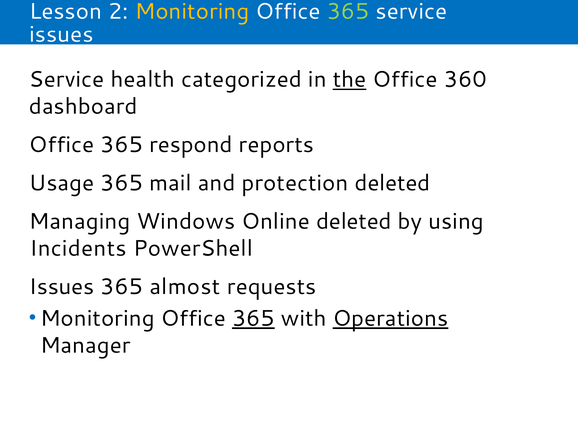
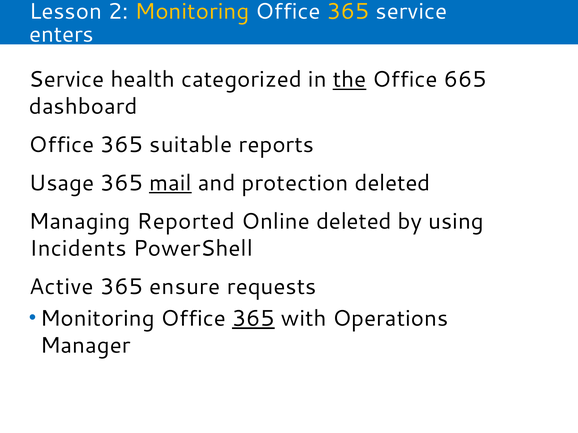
365 at (348, 11) colour: light green -> yellow
issues at (61, 34): issues -> enters
360: 360 -> 665
respond: respond -> suitable
mail underline: none -> present
Windows: Windows -> Reported
Issues at (62, 287): Issues -> Active
almost: almost -> ensure
Operations underline: present -> none
